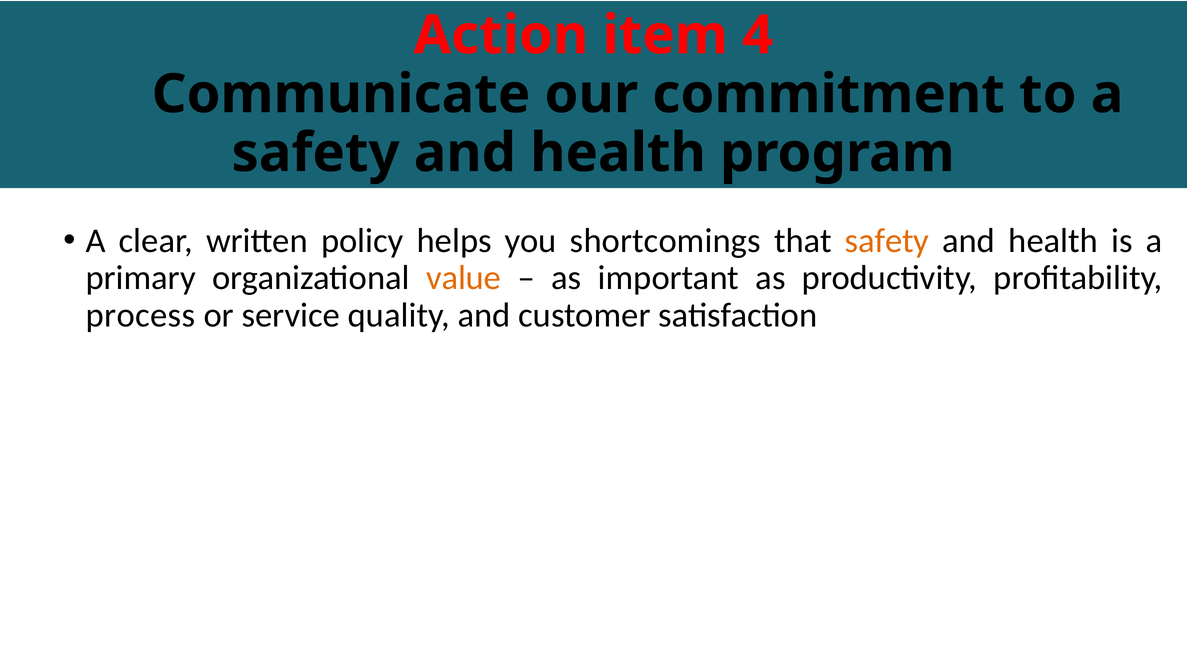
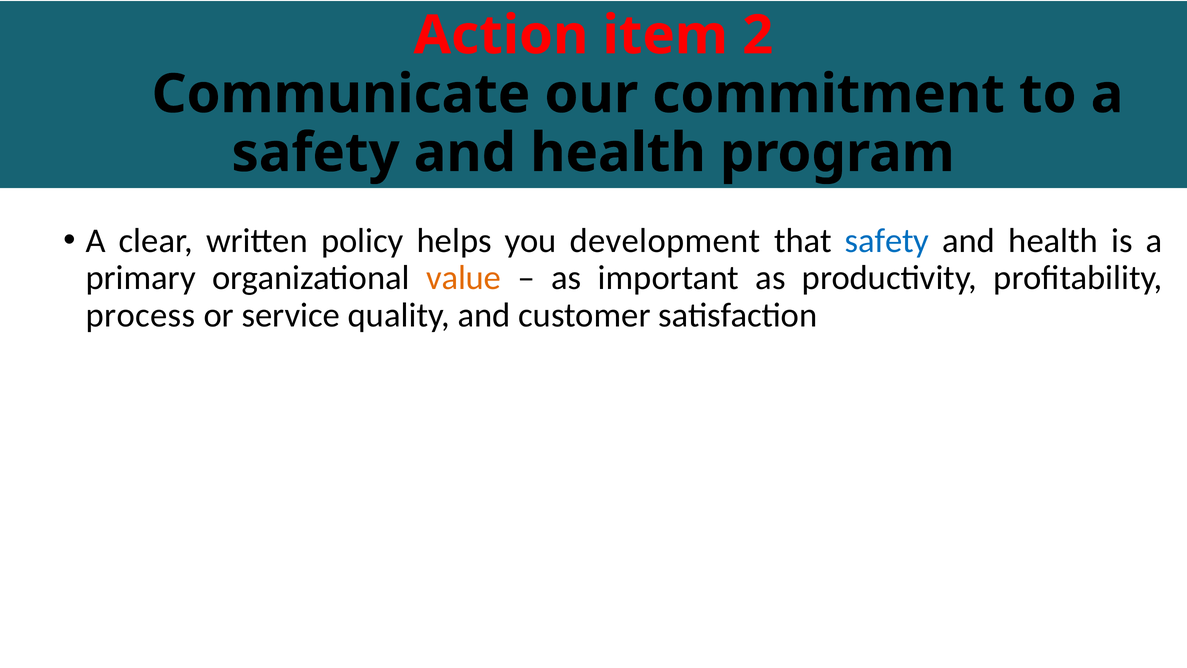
4: 4 -> 2
shortcomings: shortcomings -> development
safety at (887, 241) colour: orange -> blue
